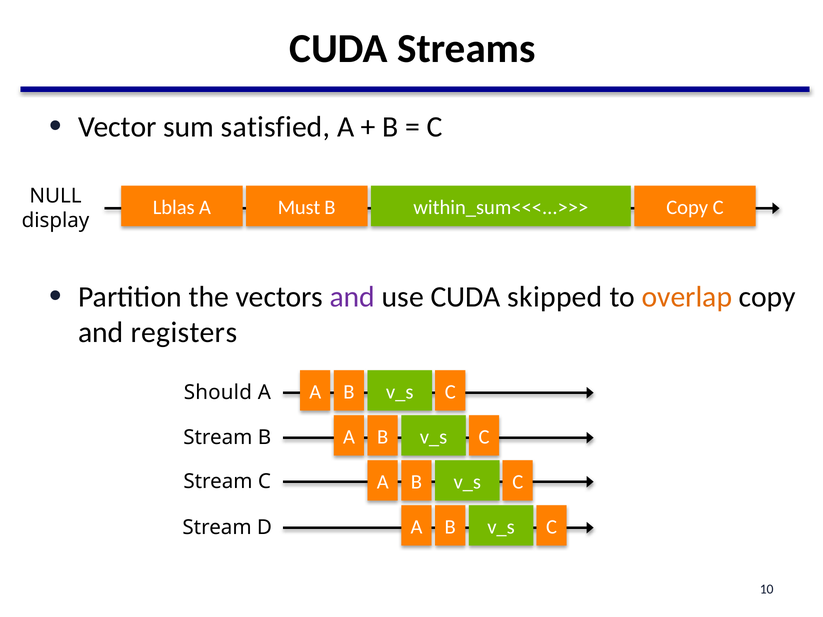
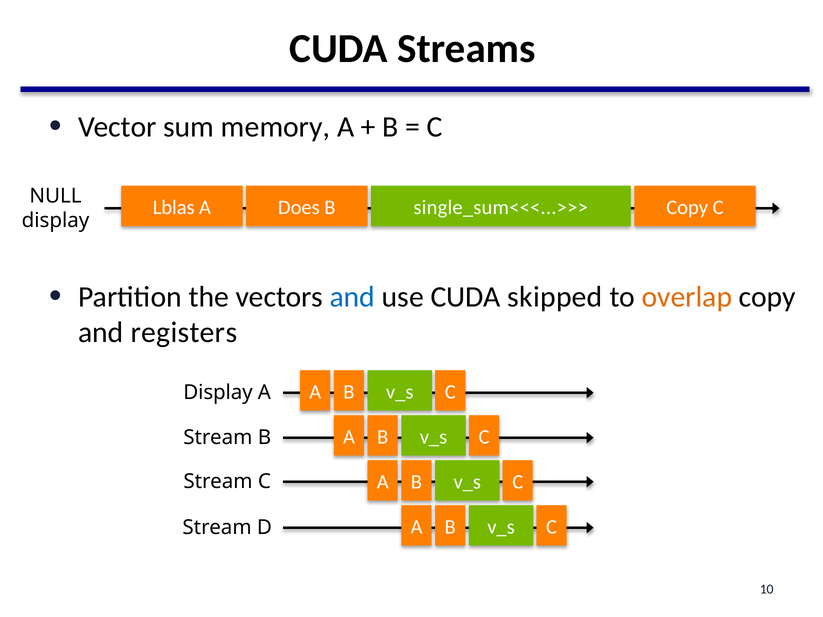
satisfied: satisfied -> memory
Must: Must -> Does
within_sum<<<...>>>: within_sum<<<...>>> -> single_sum<<<...>>>
and at (352, 297) colour: purple -> blue
Should at (218, 393): Should -> Display
